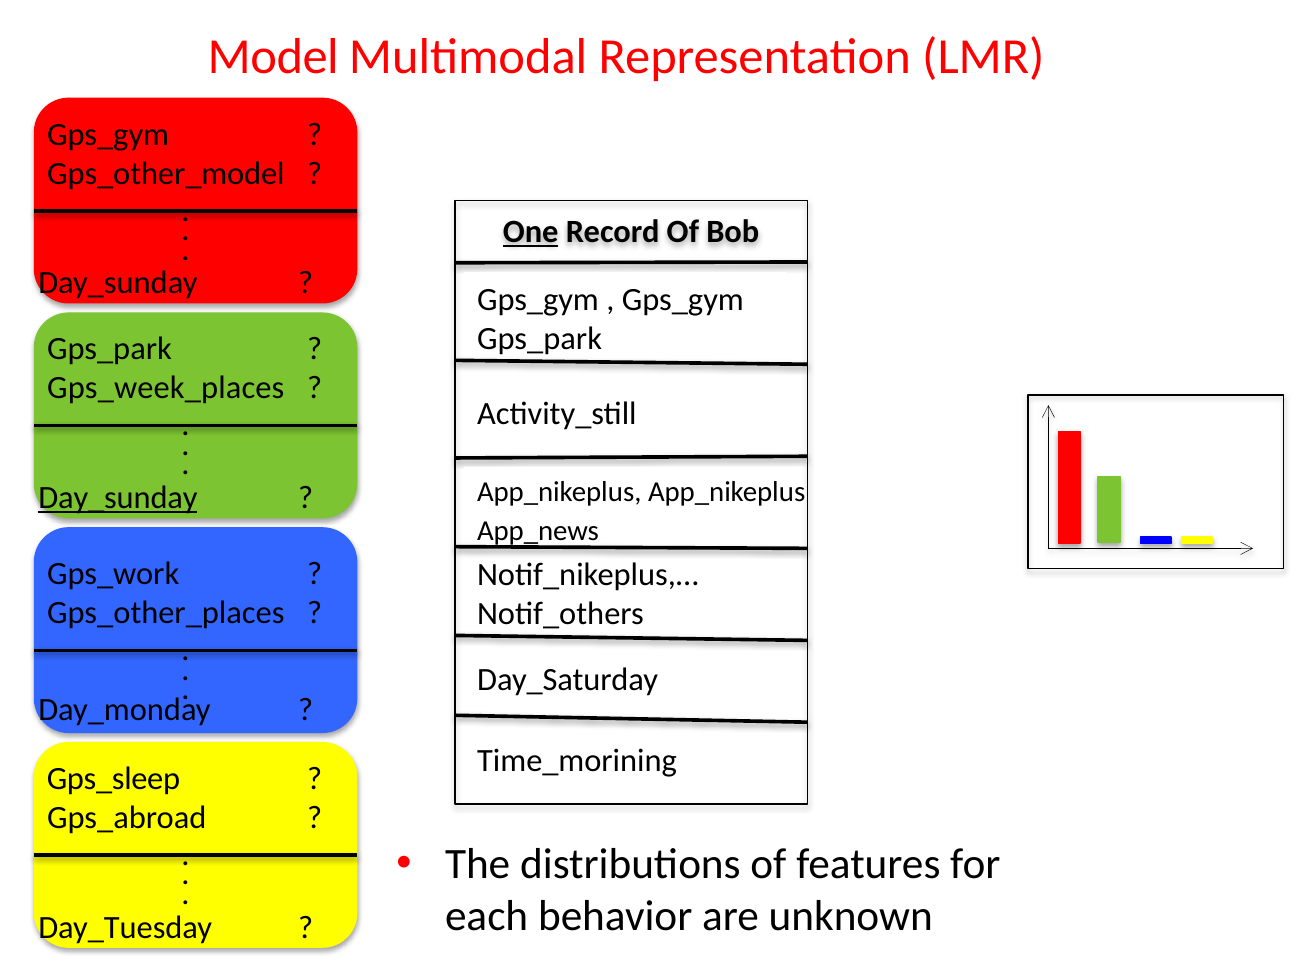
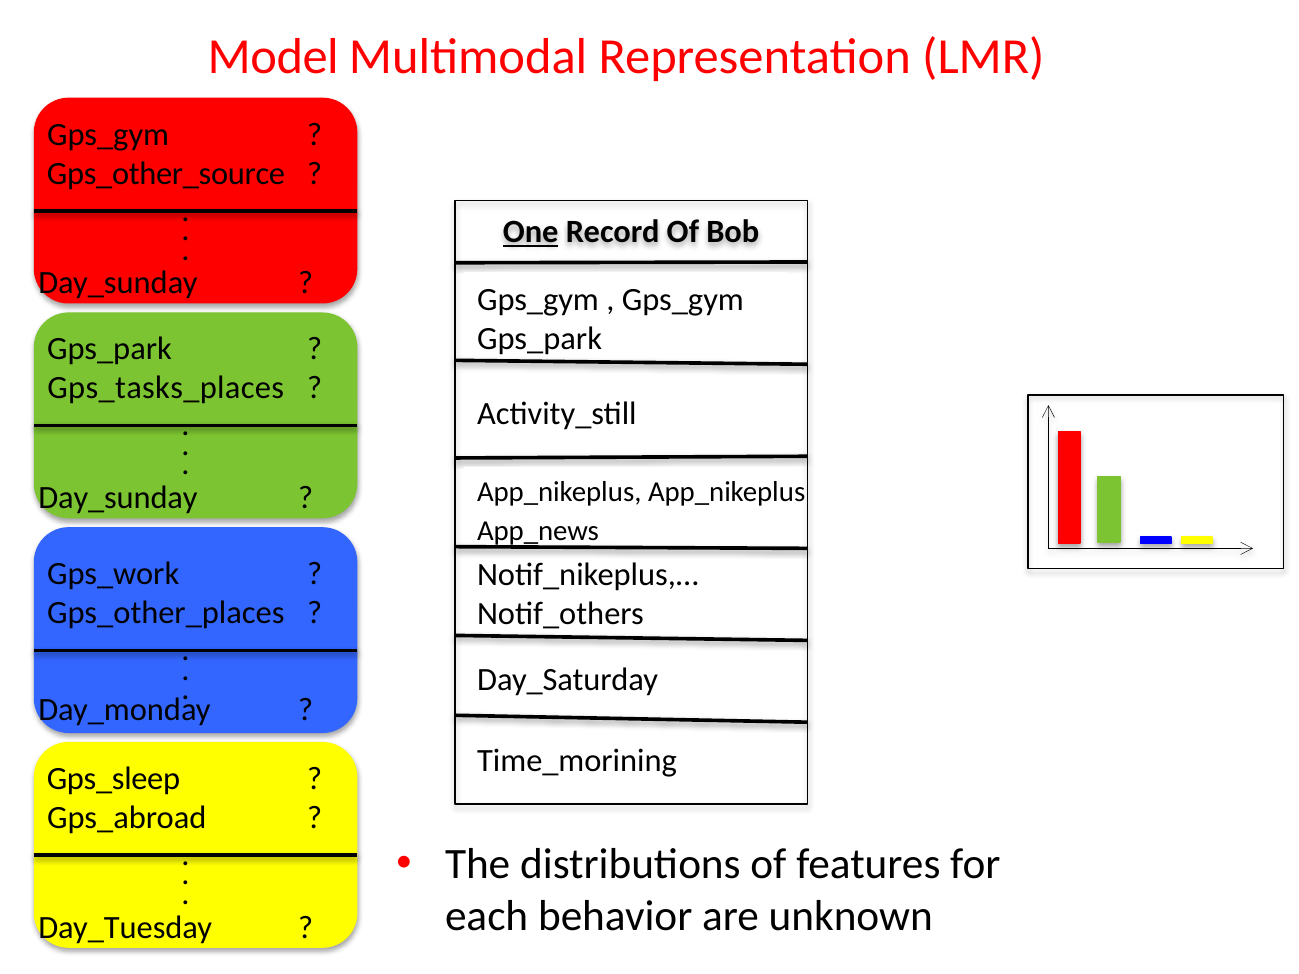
Gps_other_model: Gps_other_model -> Gps_other_source
Gps_week_places: Gps_week_places -> Gps_tasks_places
Day_sunday at (118, 498) underline: present -> none
